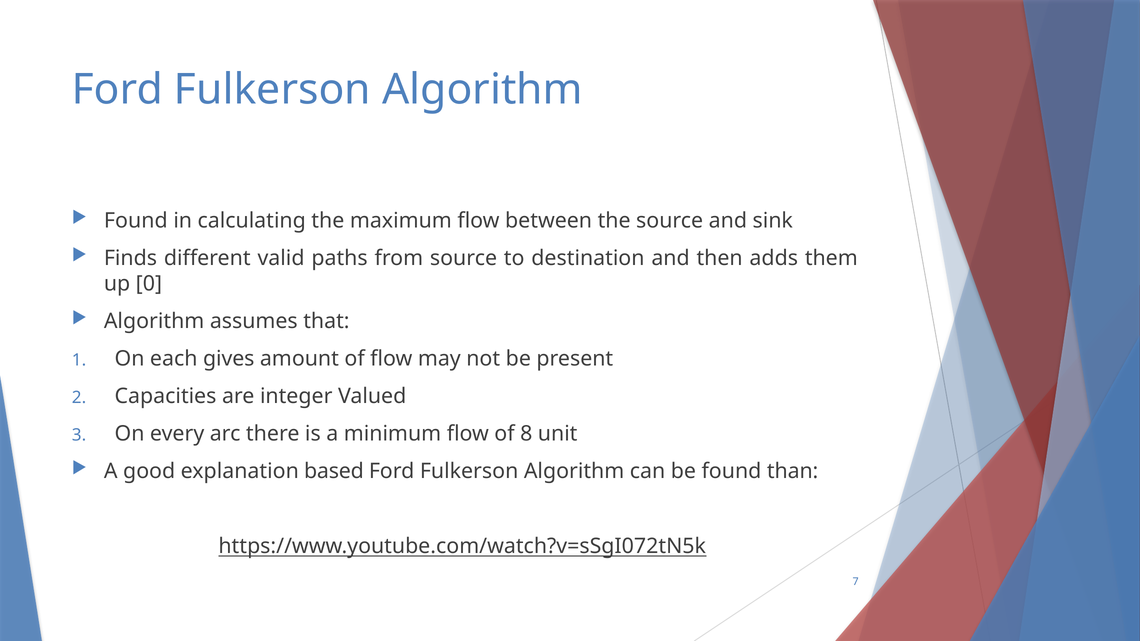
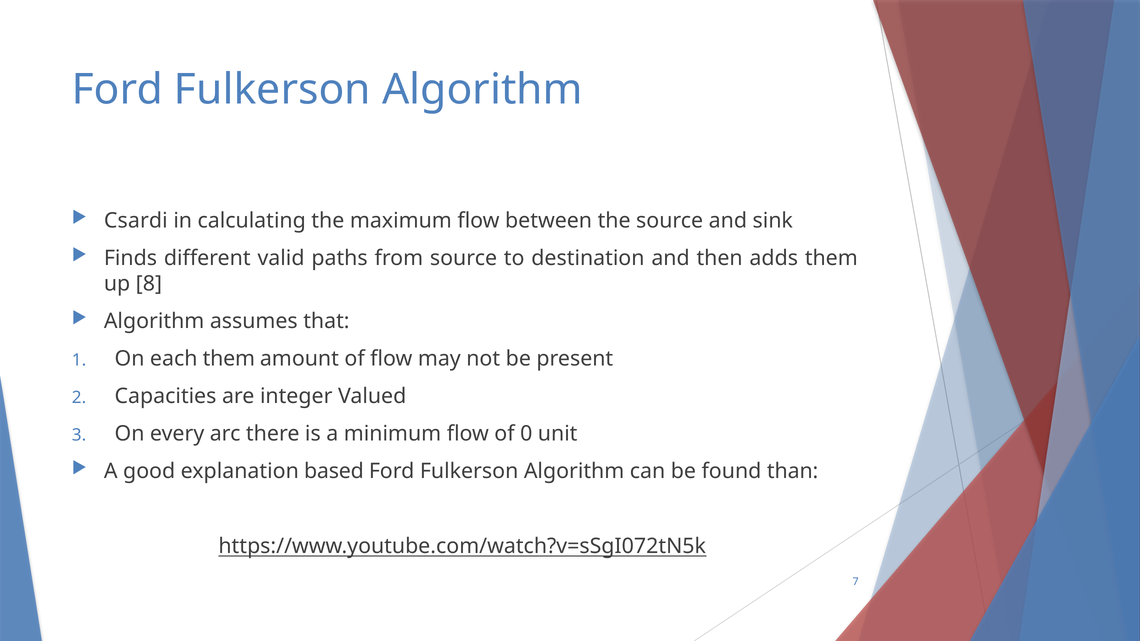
Found at (136, 221): Found -> Csardi
0: 0 -> 8
each gives: gives -> them
8: 8 -> 0
